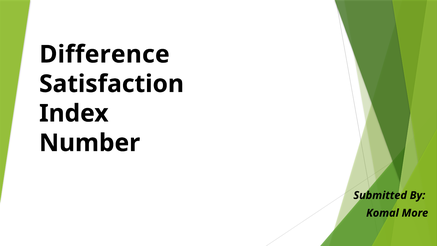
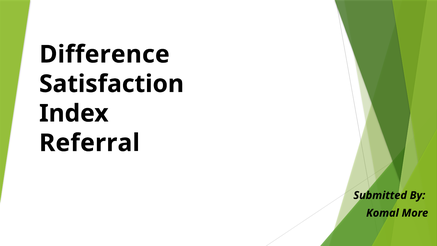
Number: Number -> Referral
